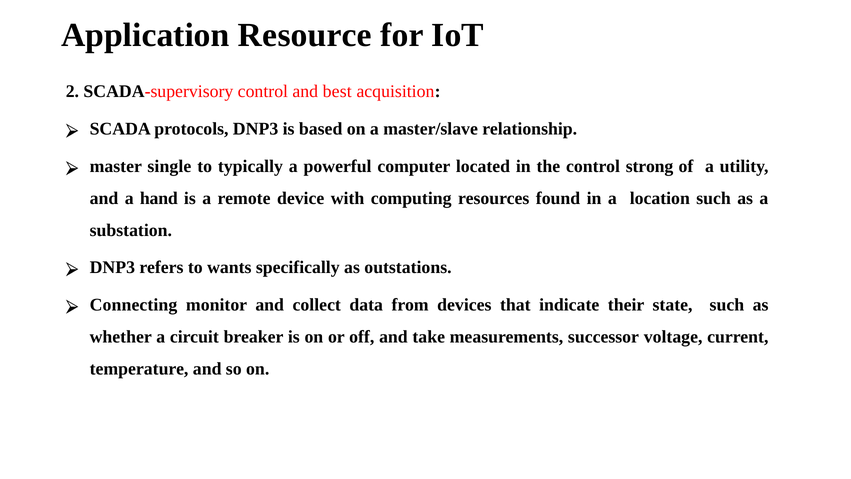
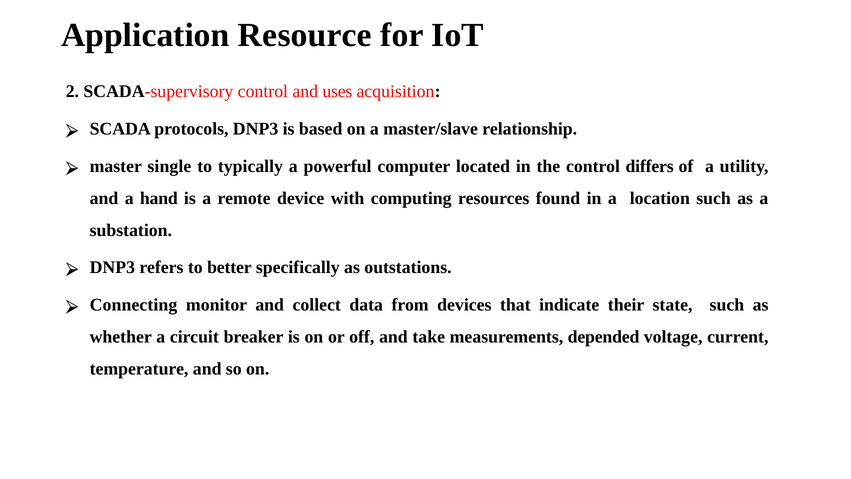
best: best -> uses
strong: strong -> differs
wants: wants -> better
successor: successor -> depended
